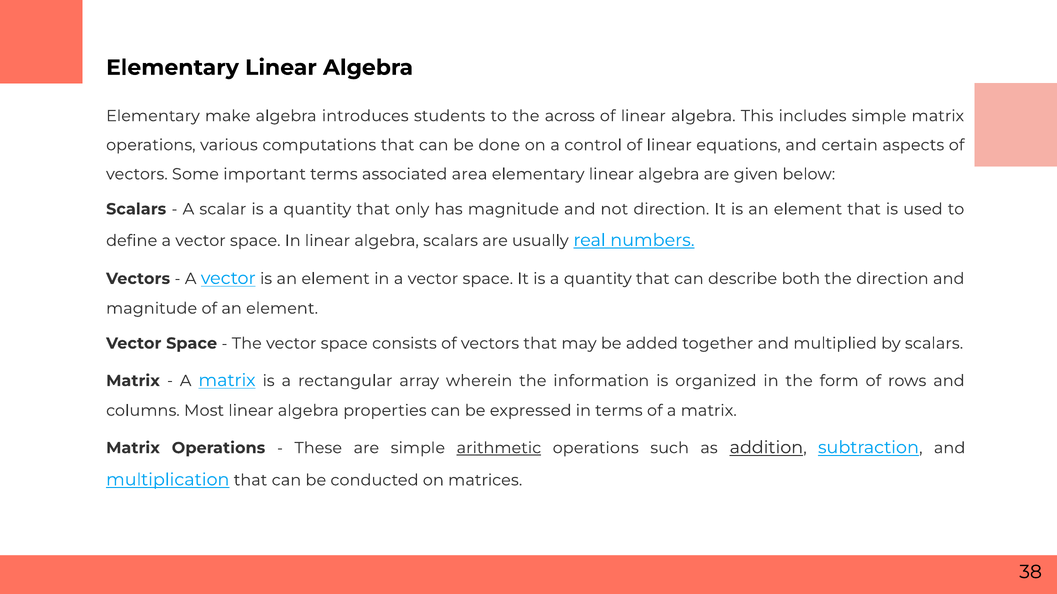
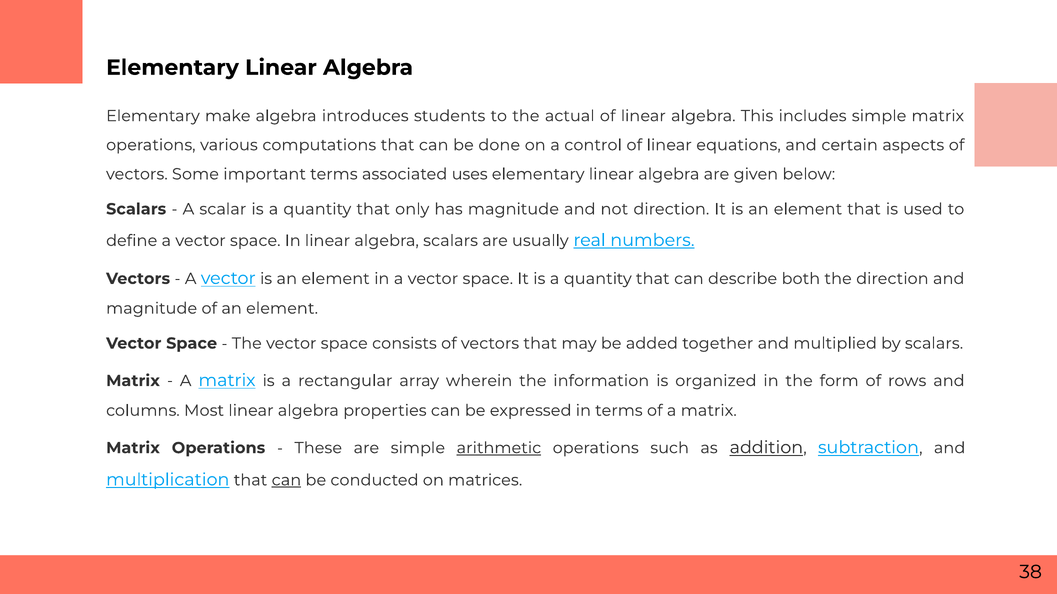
across: across -> actual
area: area -> uses
can at (286, 481) underline: none -> present
